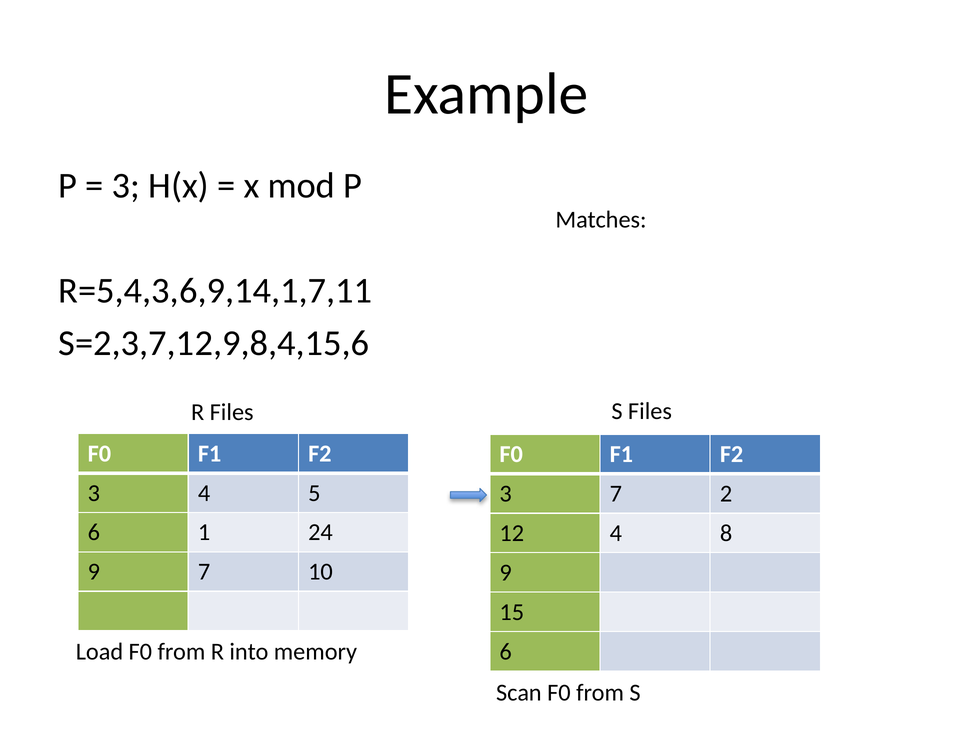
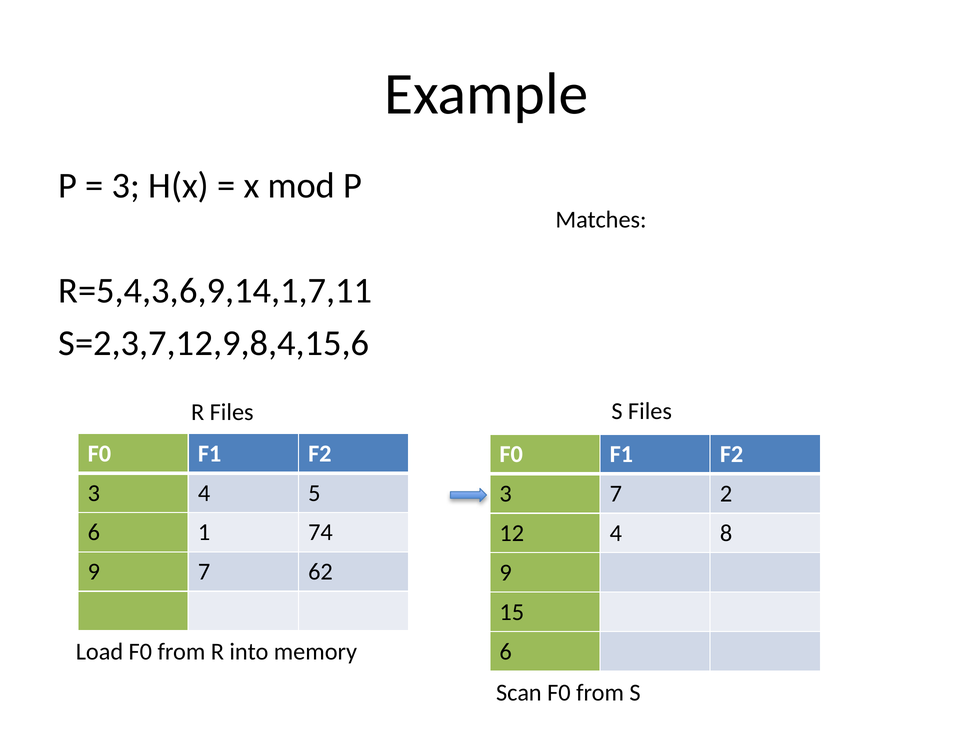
24: 24 -> 74
10: 10 -> 62
